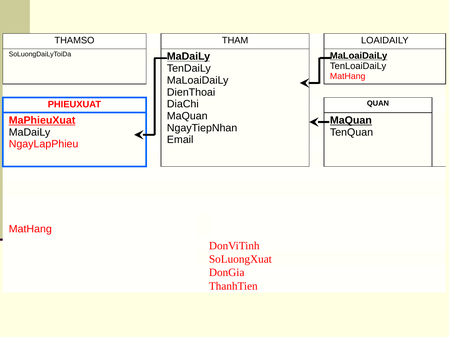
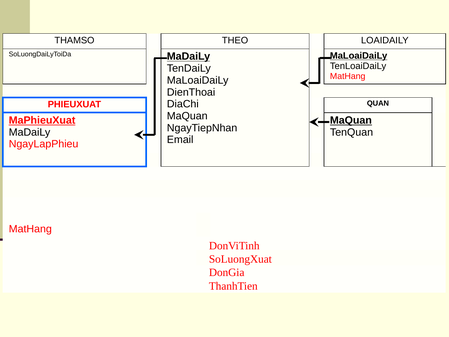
THAM: THAM -> THEO
